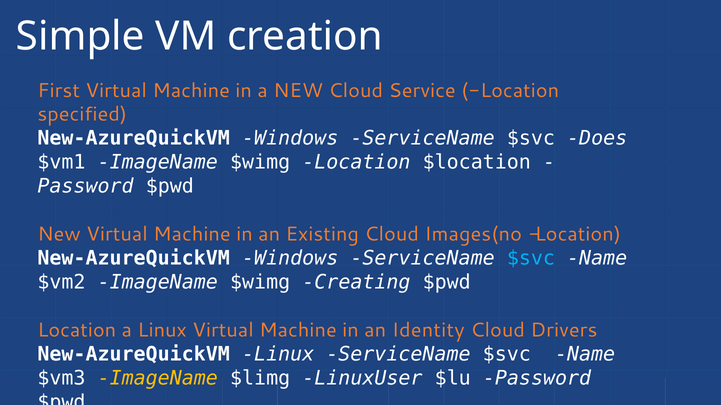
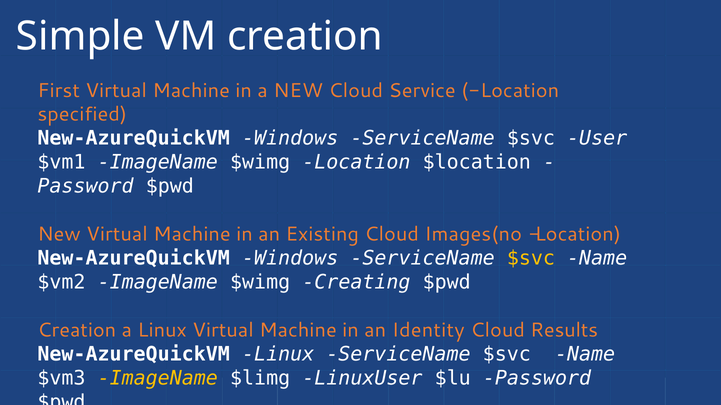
Does: Does -> User
$svc at (531, 259) colour: light blue -> yellow
Location at (77, 331): Location -> Creation
Drivers: Drivers -> Results
